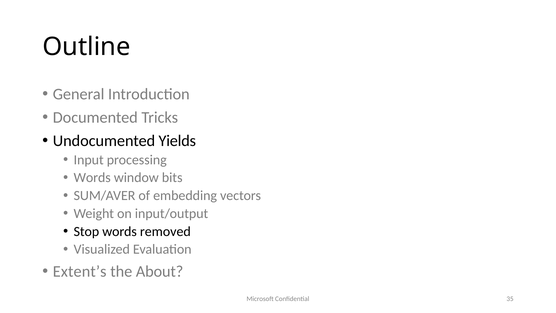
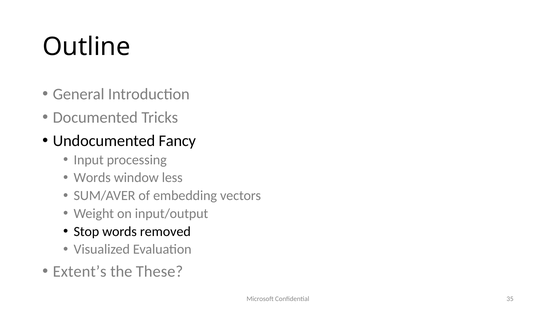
Yields: Yields -> Fancy
bits: bits -> less
About: About -> These
